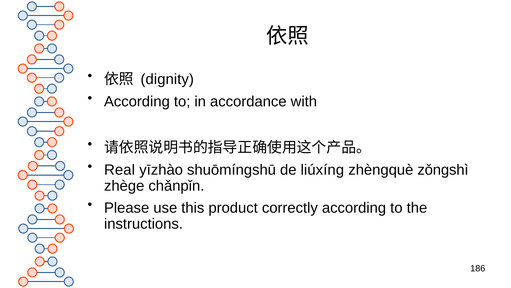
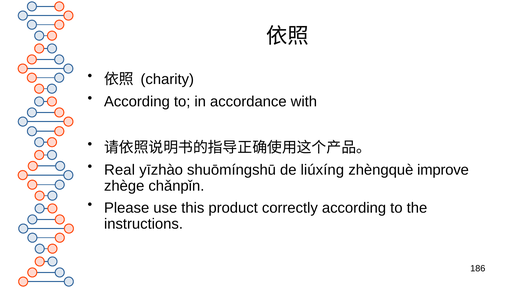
dignity: dignity -> charity
zǒngshì: zǒngshì -> improve
